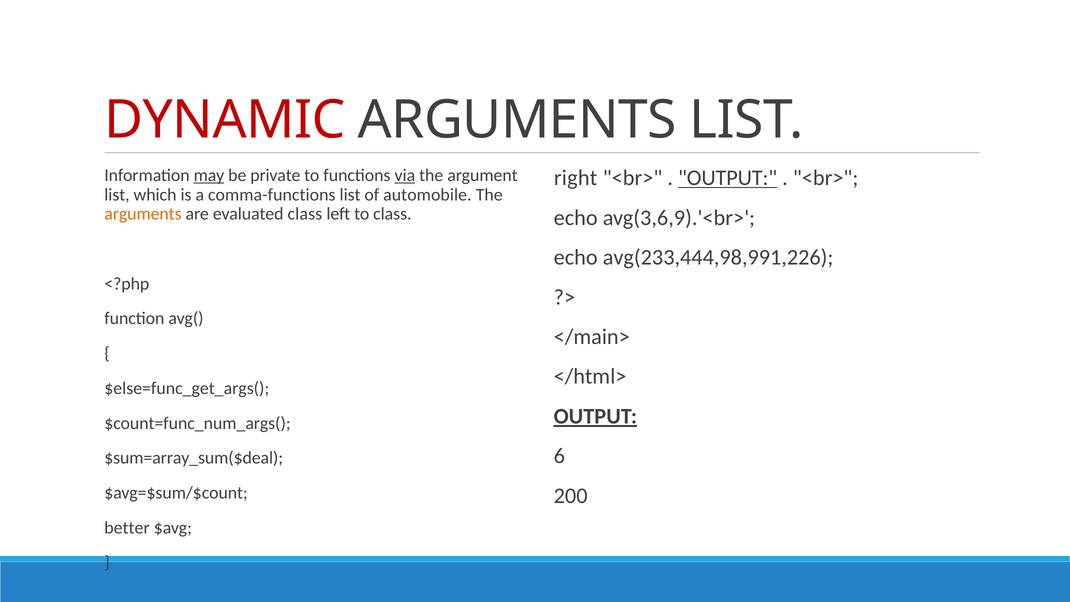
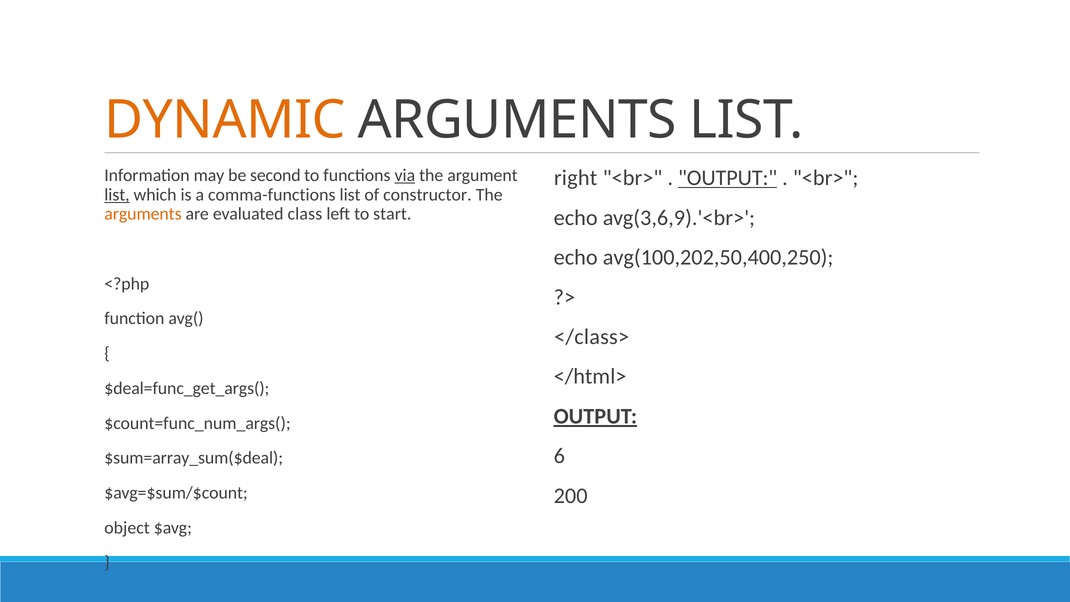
DYNAMIC colour: red -> orange
may underline: present -> none
private: private -> second
list at (117, 195) underline: none -> present
automobile: automobile -> constructor
to class: class -> start
avg(233,444,98,991,226: avg(233,444,98,991,226 -> avg(100,202,50,400,250
</main>: </main> -> </class>
$else=func_get_args(: $else=func_get_args( -> $deal=func_get_args(
better: better -> object
